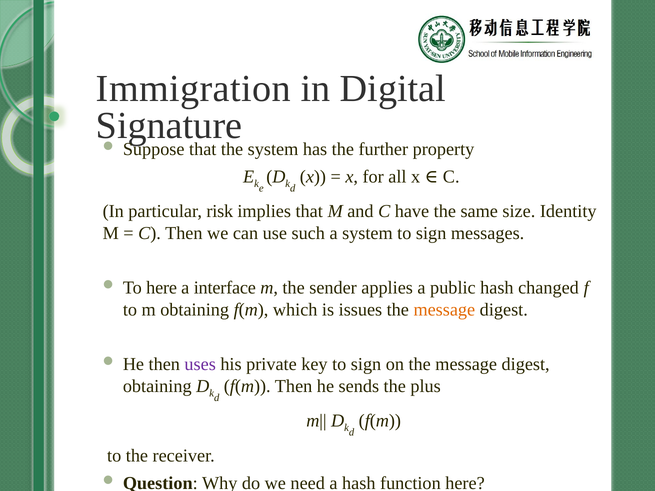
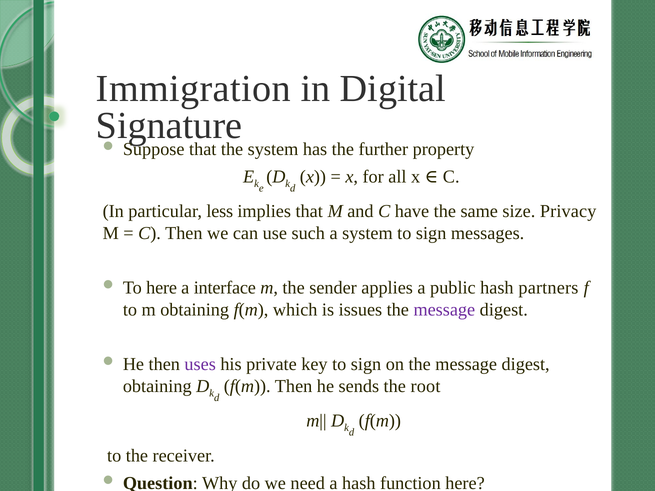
risk: risk -> less
Identity: Identity -> Privacy
changed: changed -> partners
message at (444, 310) colour: orange -> purple
plus: plus -> root
